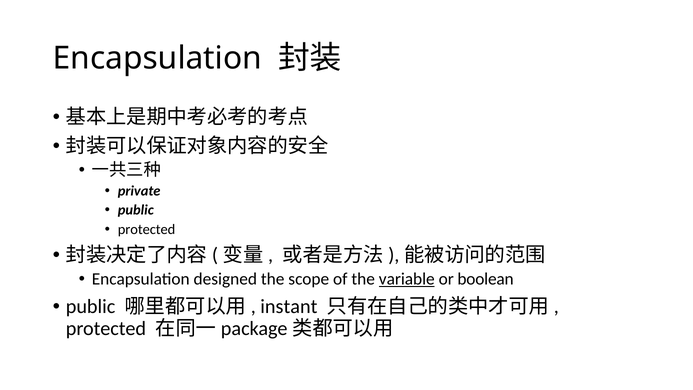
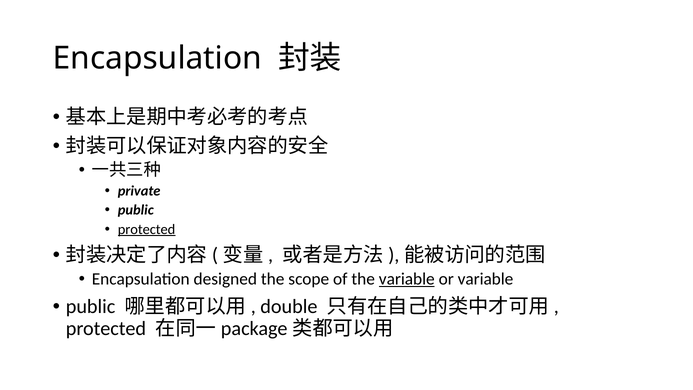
protected at (147, 229) underline: none -> present
or boolean: boolean -> variable
instant: instant -> double
